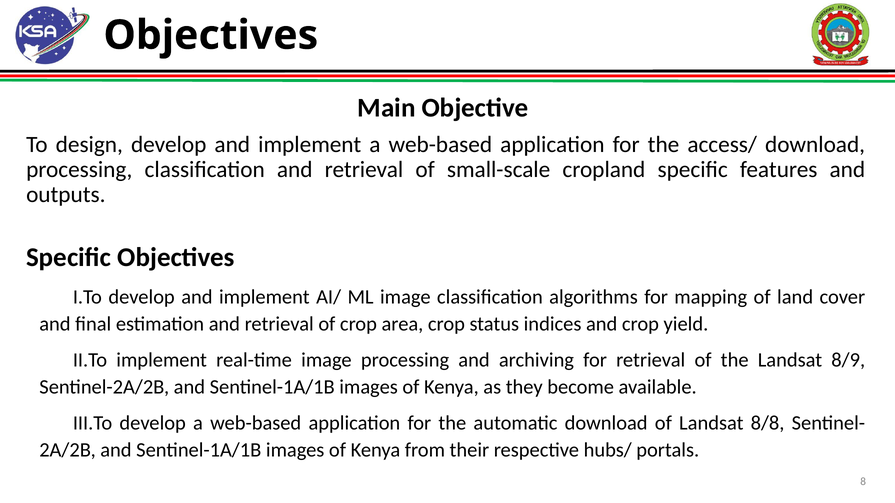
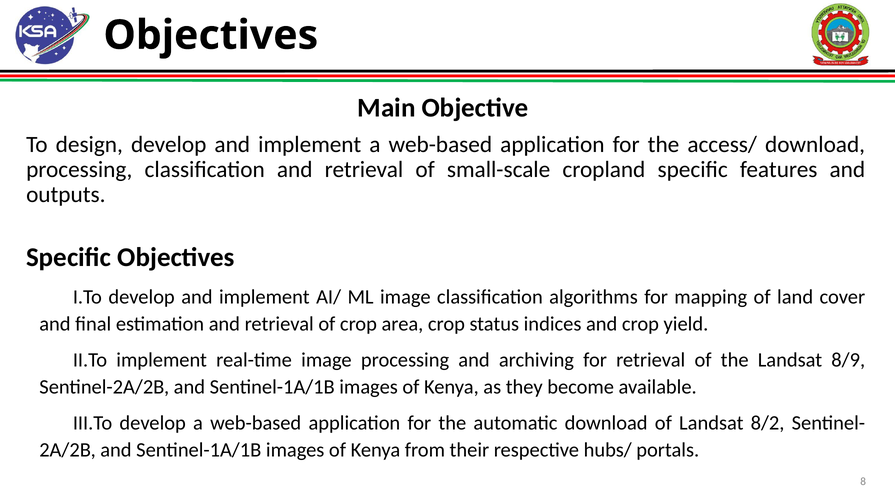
8/8: 8/8 -> 8/2
